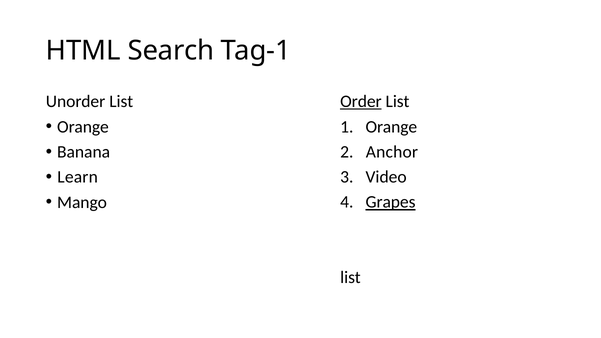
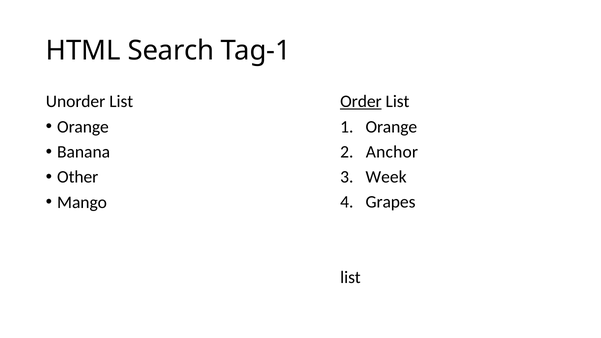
Learn: Learn -> Other
Video: Video -> Week
Grapes underline: present -> none
